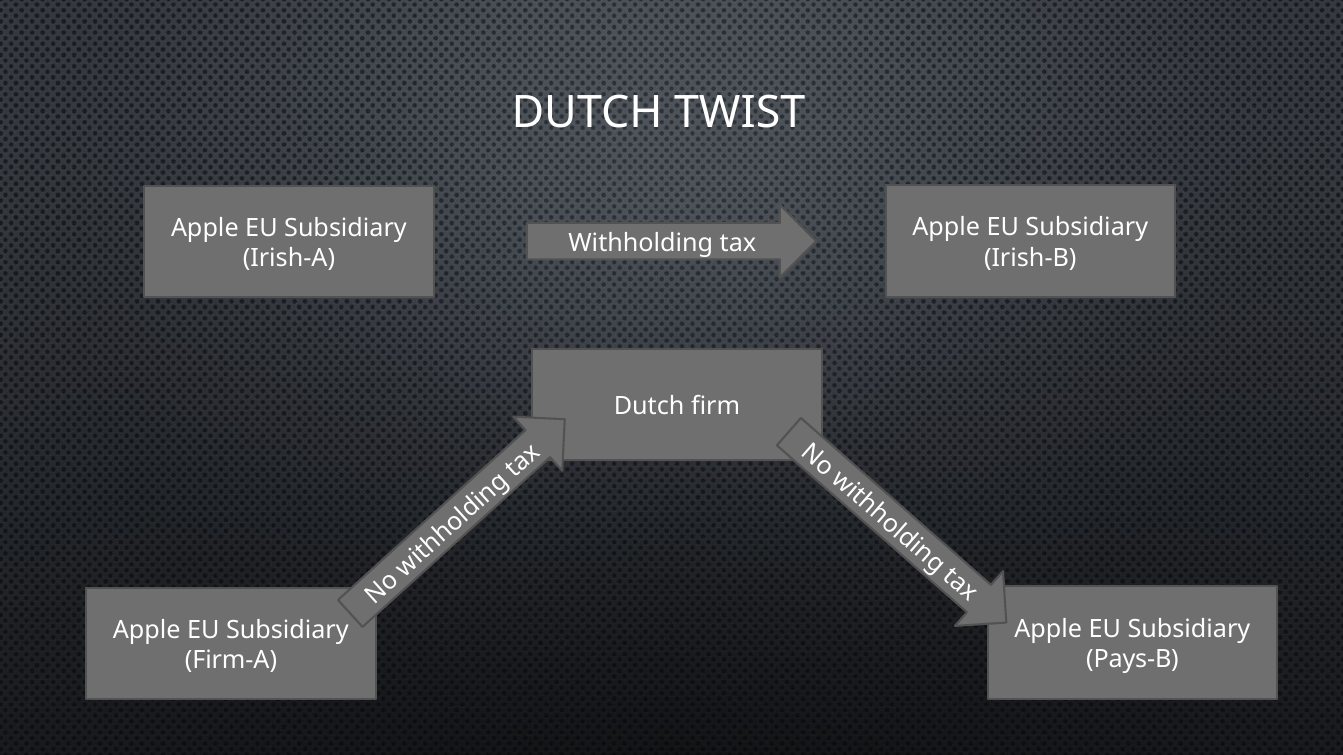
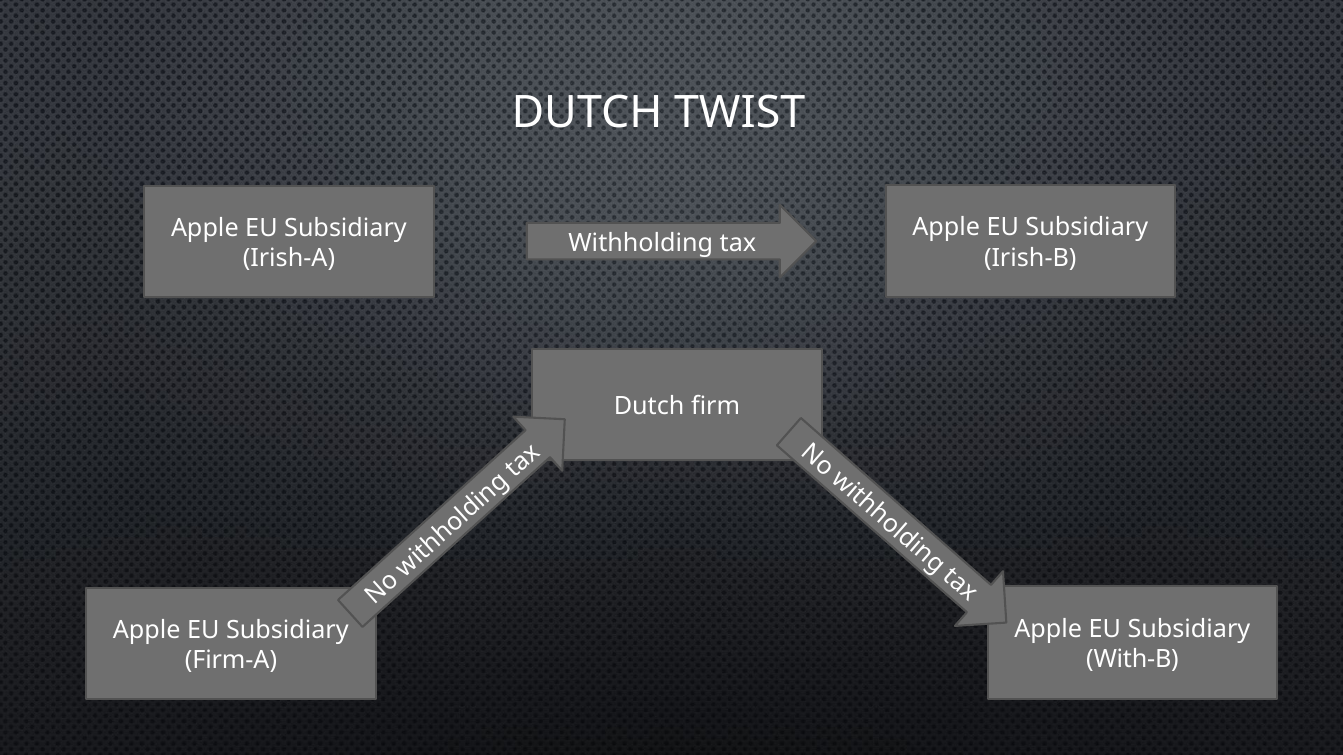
Pays-B: Pays-B -> With-B
